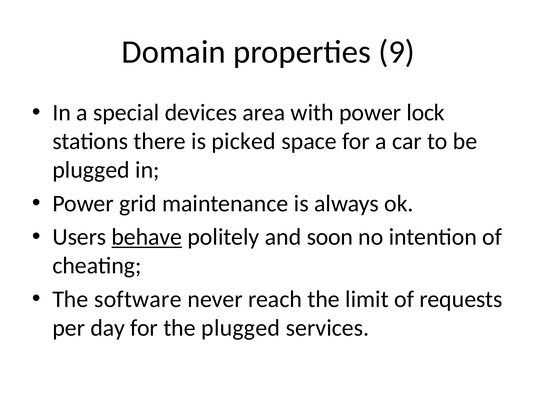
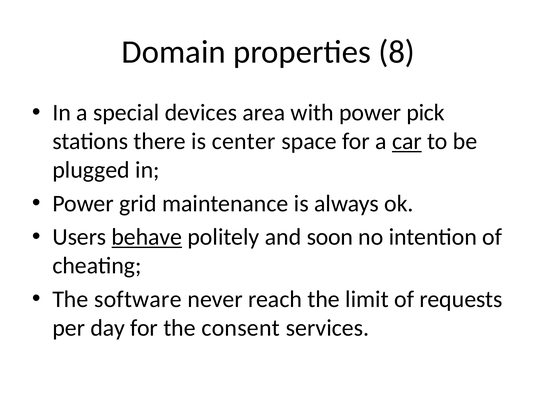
9: 9 -> 8
lock: lock -> pick
picked: picked -> center
car underline: none -> present
the plugged: plugged -> consent
